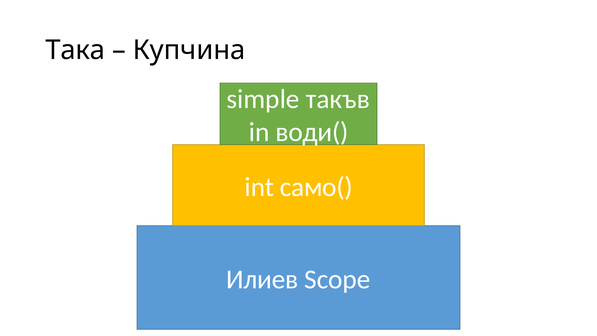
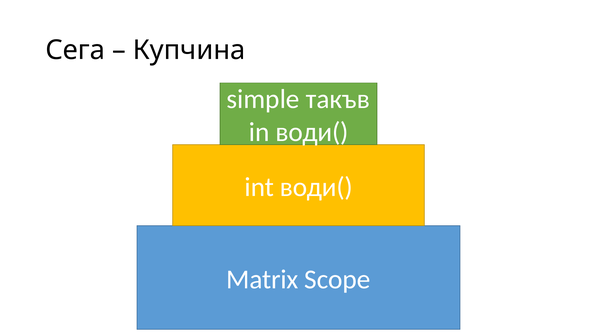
Така: Така -> Сега
int само(: само( -> води(
Илиев: Илиев -> Matrix
